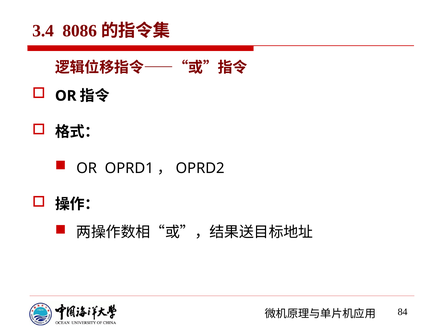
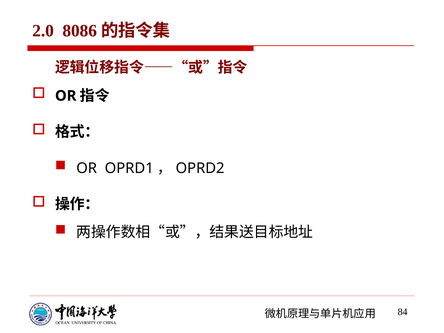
3.4: 3.4 -> 2.0
